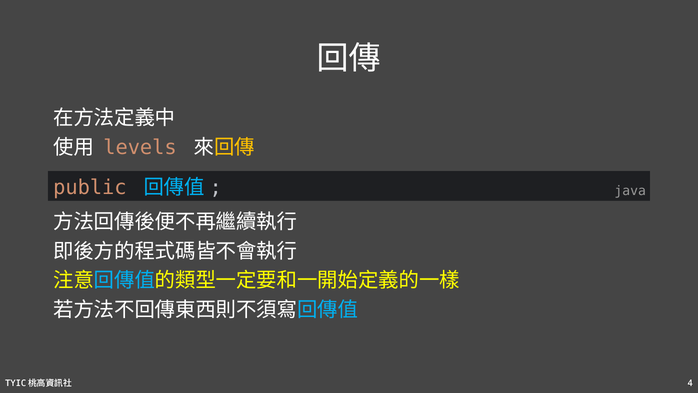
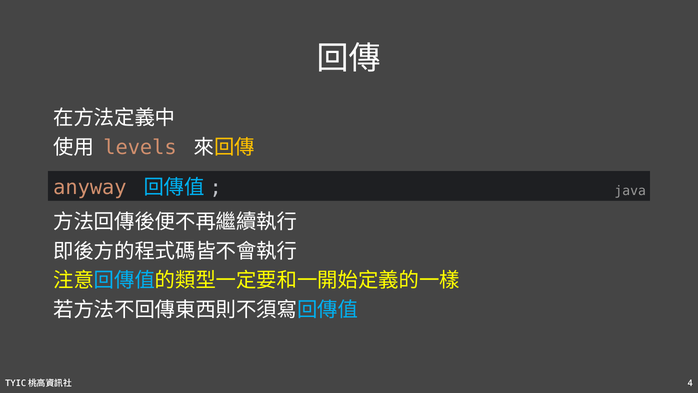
public: public -> anyway
